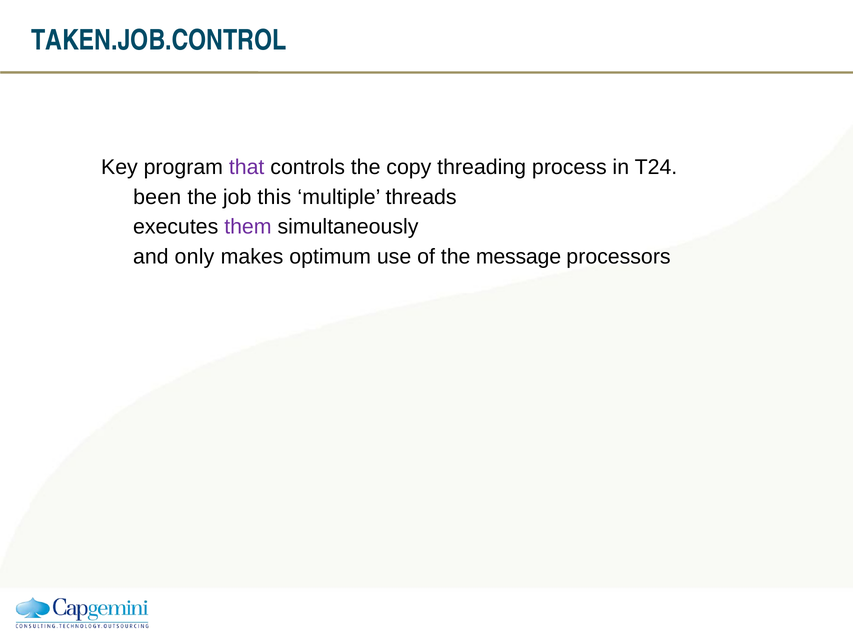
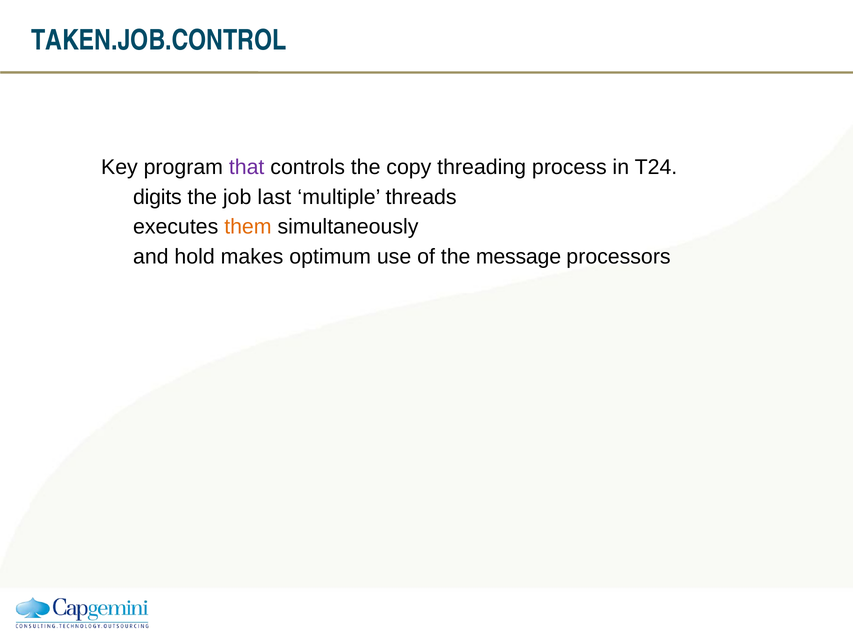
been: been -> digits
this: this -> last
them colour: purple -> orange
only: only -> hold
